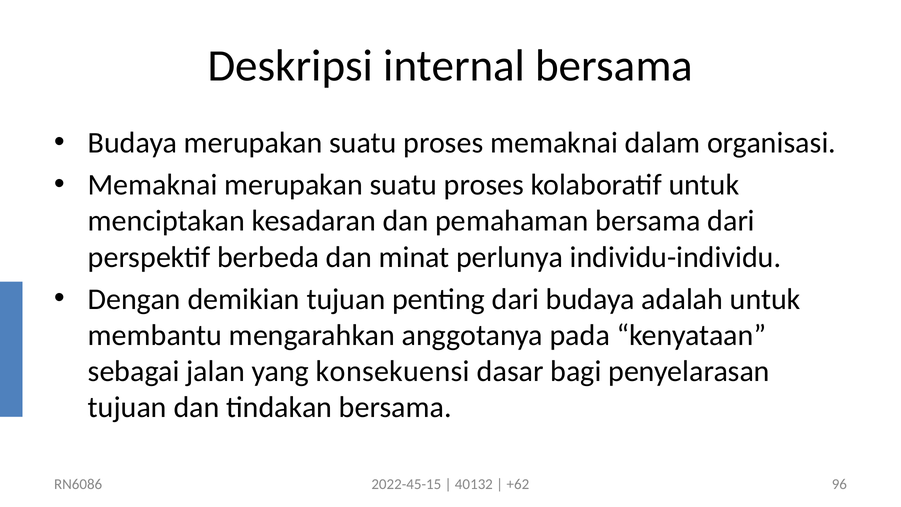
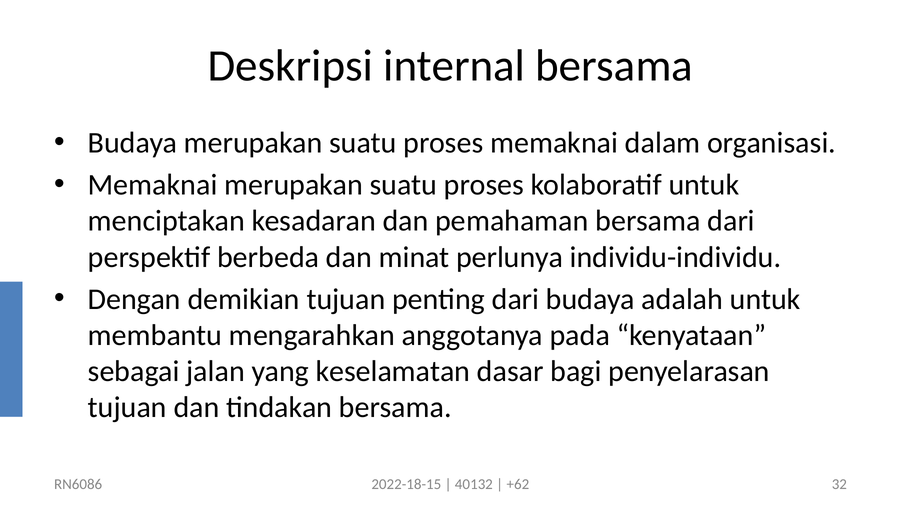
konsekuensi: konsekuensi -> keselamatan
2022-45-15: 2022-45-15 -> 2022-18-15
96: 96 -> 32
